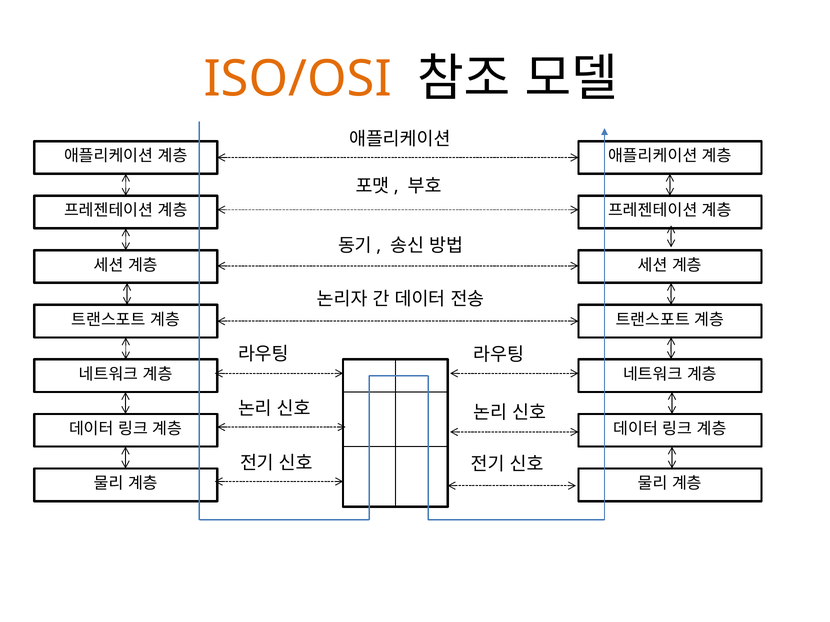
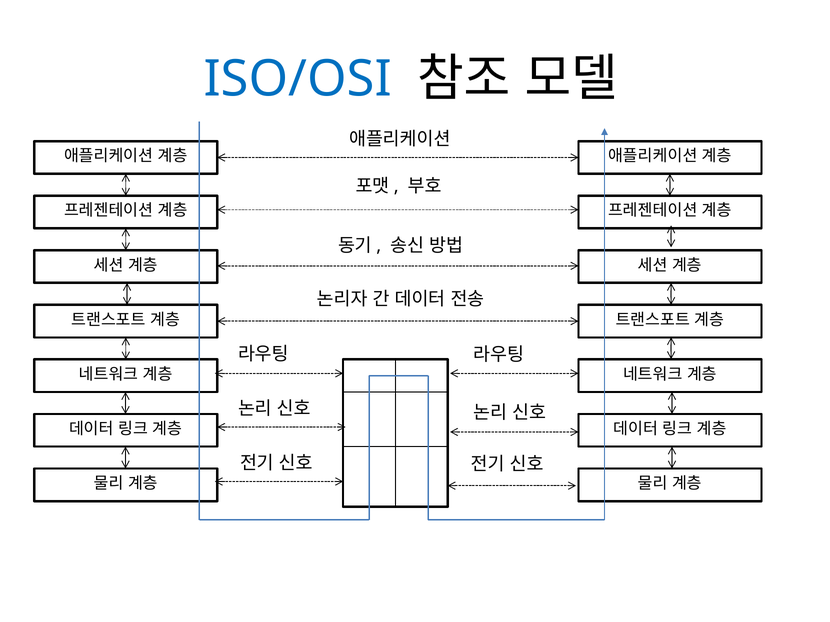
ISO/OSI colour: orange -> blue
